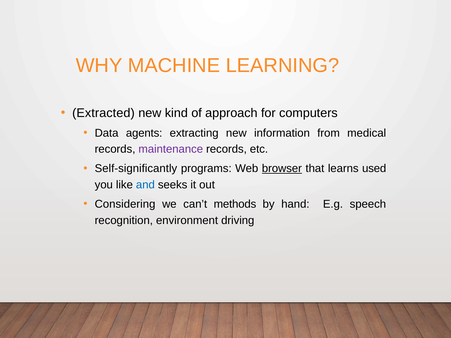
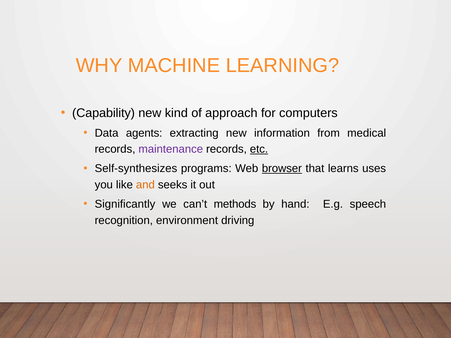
Extracted: Extracted -> Capability
etc underline: none -> present
Self-significantly: Self-significantly -> Self-synthesizes
used: used -> uses
and colour: blue -> orange
Considering: Considering -> Significantly
